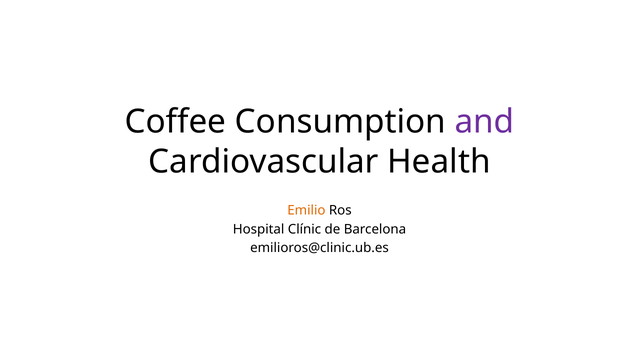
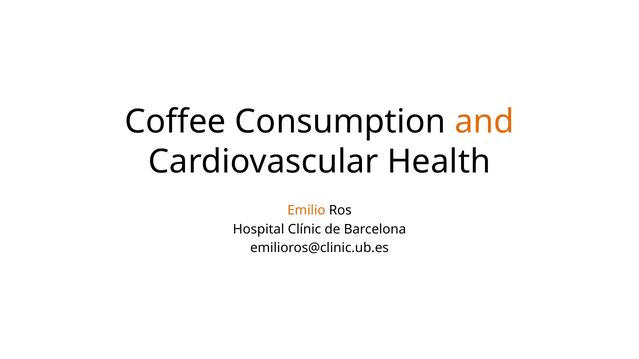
and colour: purple -> orange
